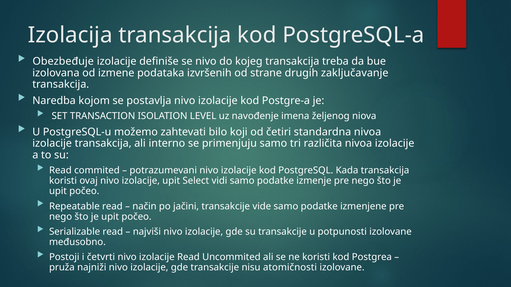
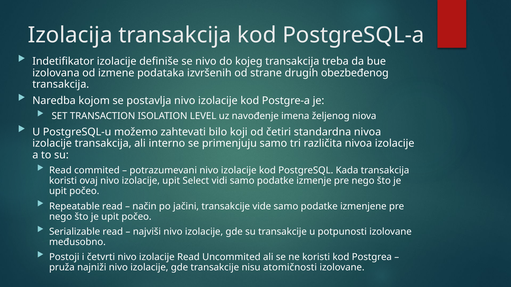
Obezbeđuje: Obezbeđuje -> Indetifikator
zaključavanje: zaključavanje -> obezbeđenog
